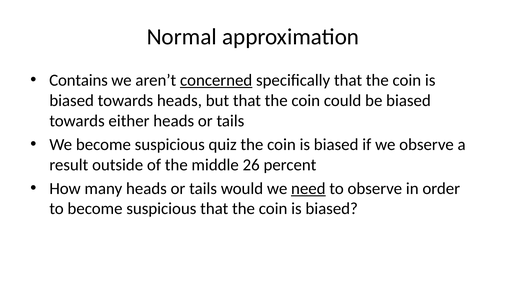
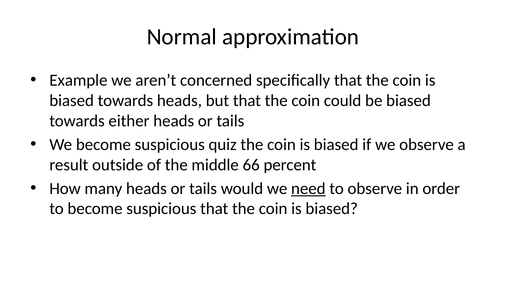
Contains: Contains -> Example
concerned underline: present -> none
26: 26 -> 66
